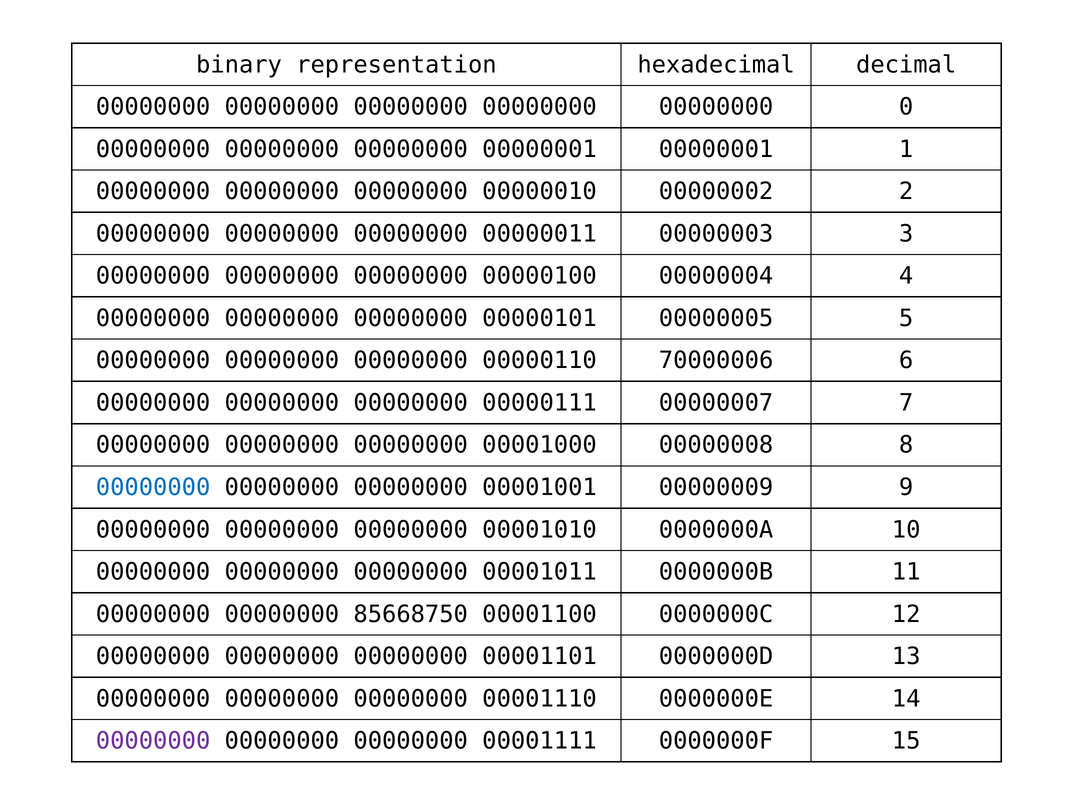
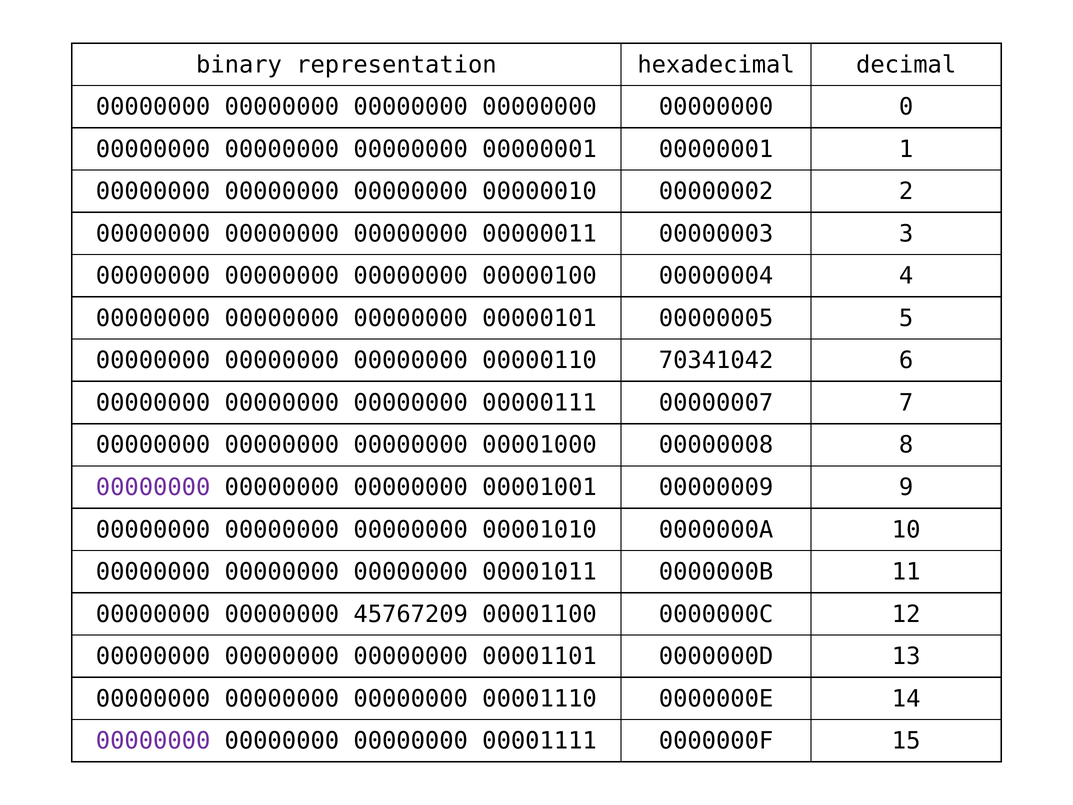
70000006: 70000006 -> 70341042
00000000 at (153, 487) colour: blue -> purple
85668750: 85668750 -> 45767209
